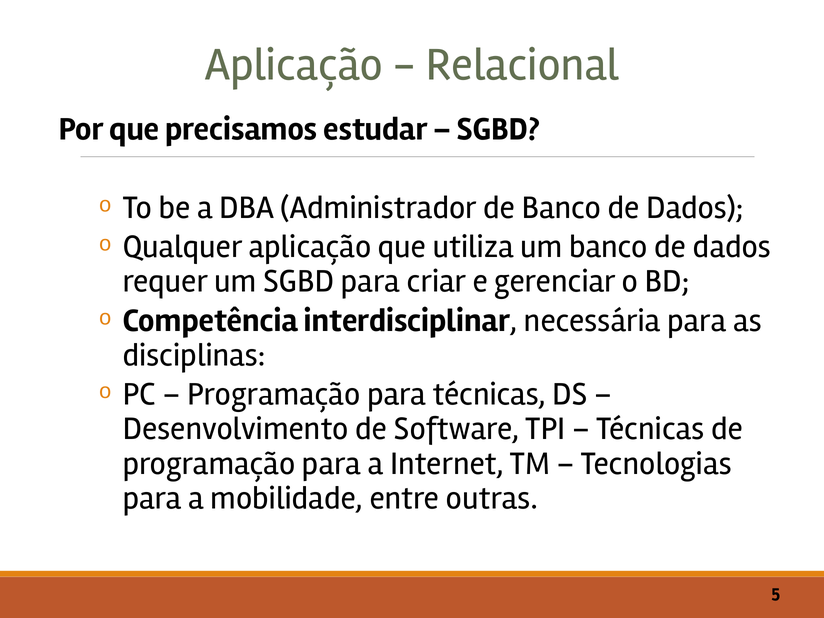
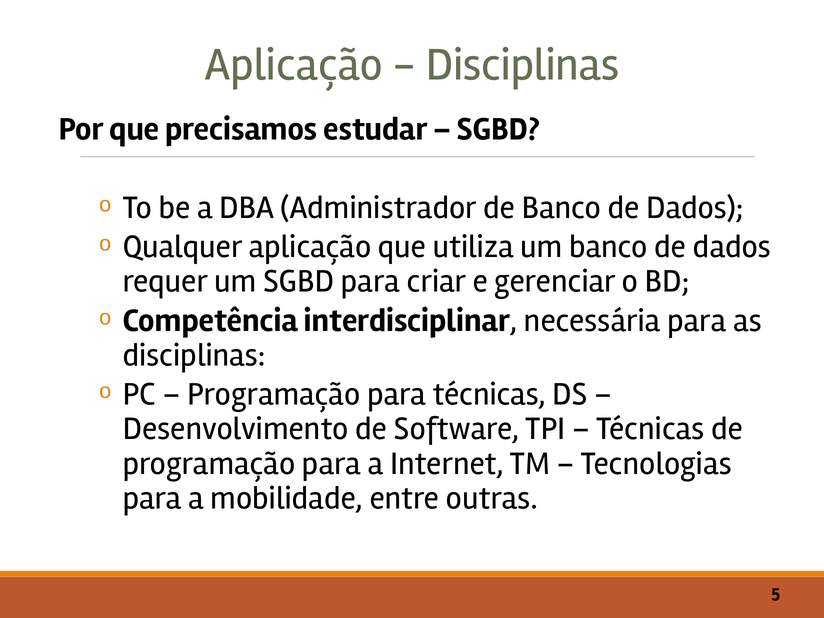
Relacional at (522, 65): Relacional -> Disciplinas
